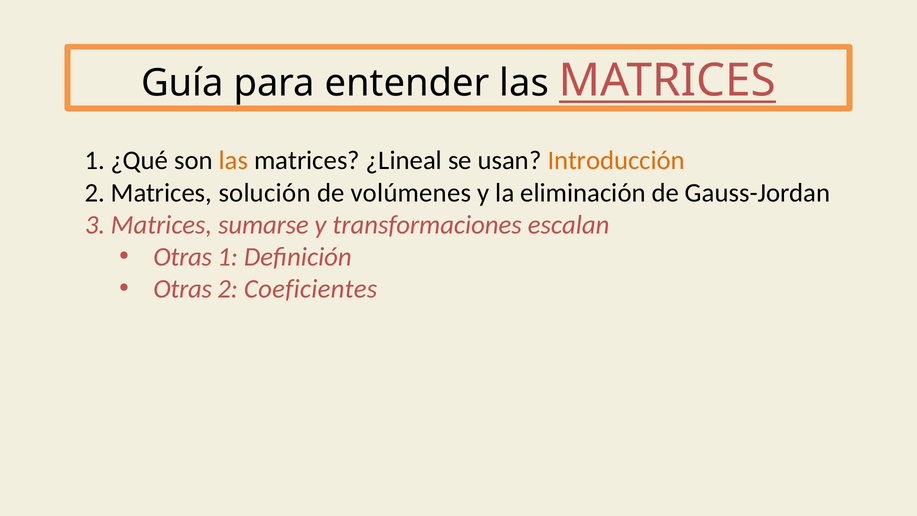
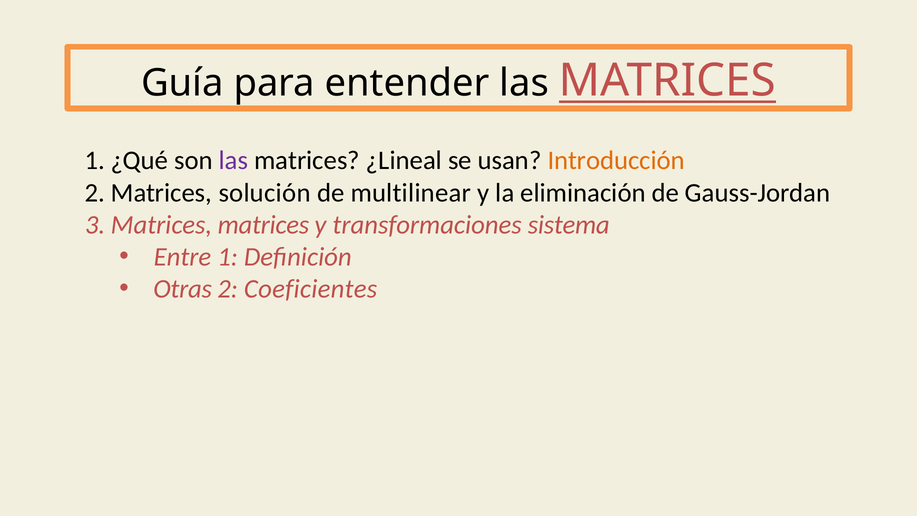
las at (233, 161) colour: orange -> purple
volúmenes: volúmenes -> multilinear
sumarse at (263, 225): sumarse -> matrices
escalan: escalan -> sistema
Otras at (183, 257): Otras -> Entre
